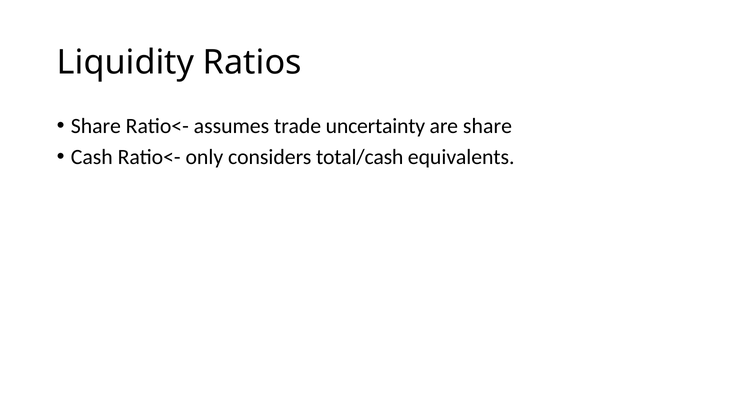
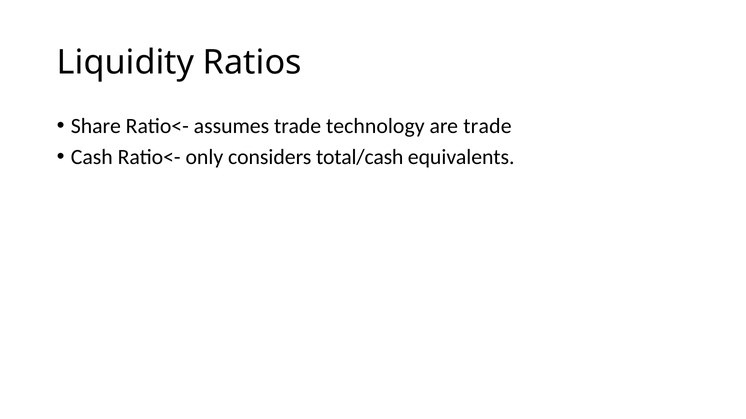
uncertainty: uncertainty -> technology
are share: share -> trade
